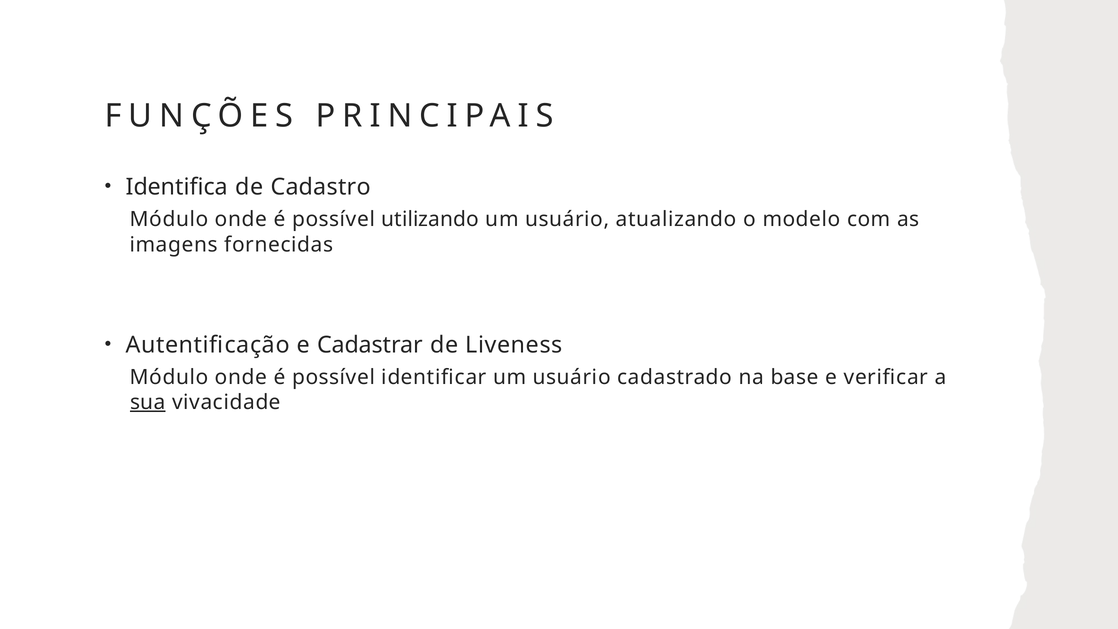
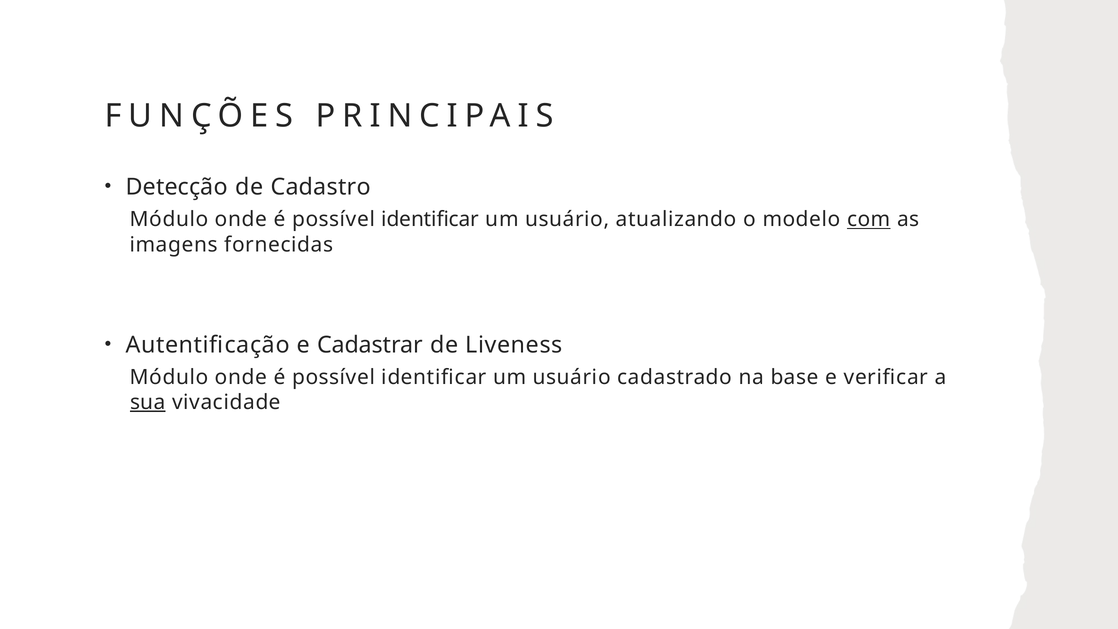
Identifica: Identifica -> Detecção
utilizando at (430, 219): utilizando -> identificar
com underline: none -> present
